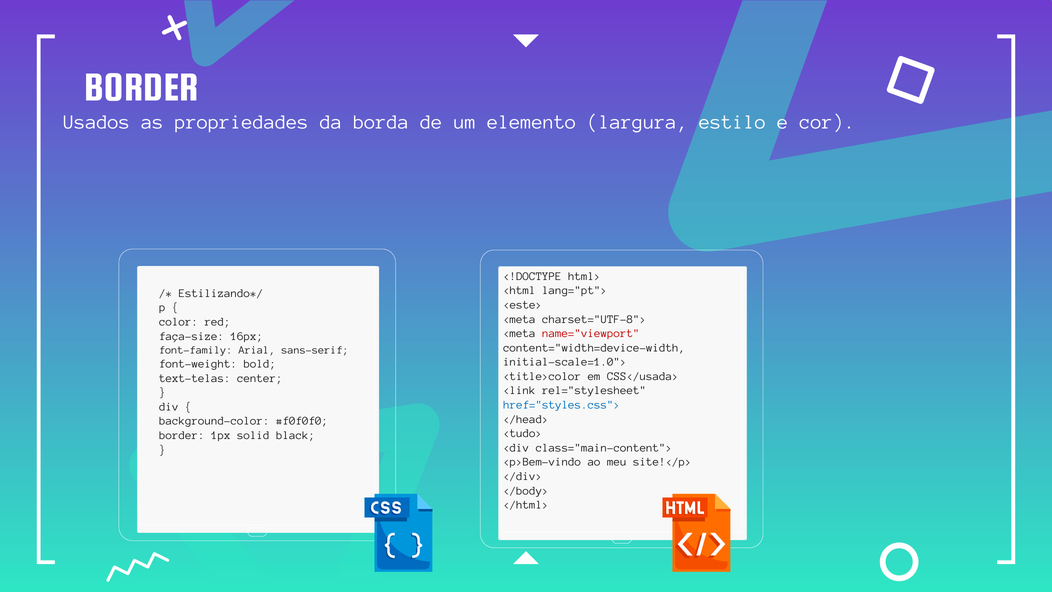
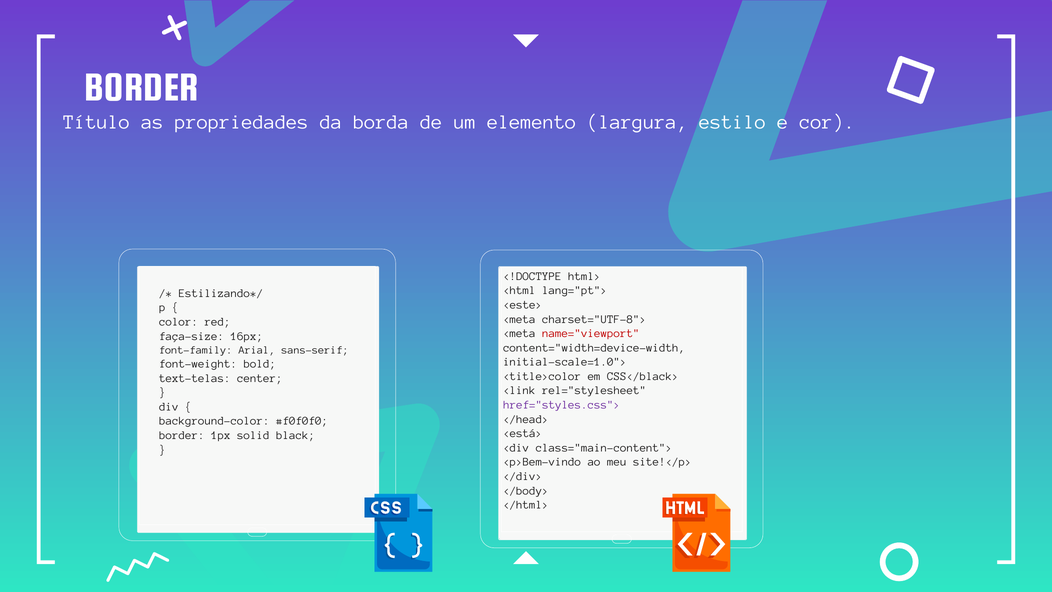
Usados: Usados -> Título
CSS</usada>: CSS</usada> -> CSS</black>
href="styles.css"> colour: blue -> purple
<tudo>: <tudo> -> <está>
